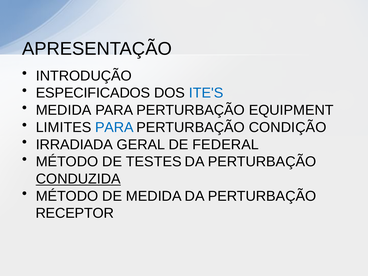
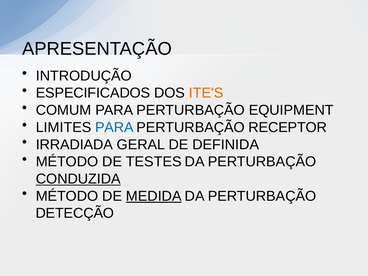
ITE'S colour: blue -> orange
MEDIDA at (64, 110): MEDIDA -> COMUM
CONDIÇÃO: CONDIÇÃO -> RECEPTOR
FEDERAL: FEDERAL -> DEFINIDA
MEDIDA at (154, 196) underline: none -> present
RECEPTOR: RECEPTOR -> DETECÇÃO
